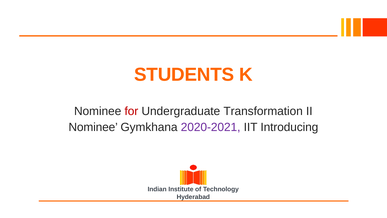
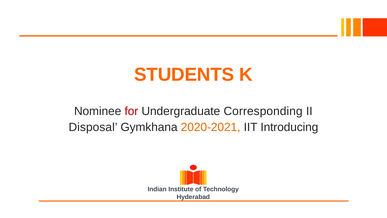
Transformation: Transformation -> Corresponding
Nominee at (93, 127): Nominee -> Disposal
2020-2021 colour: purple -> orange
